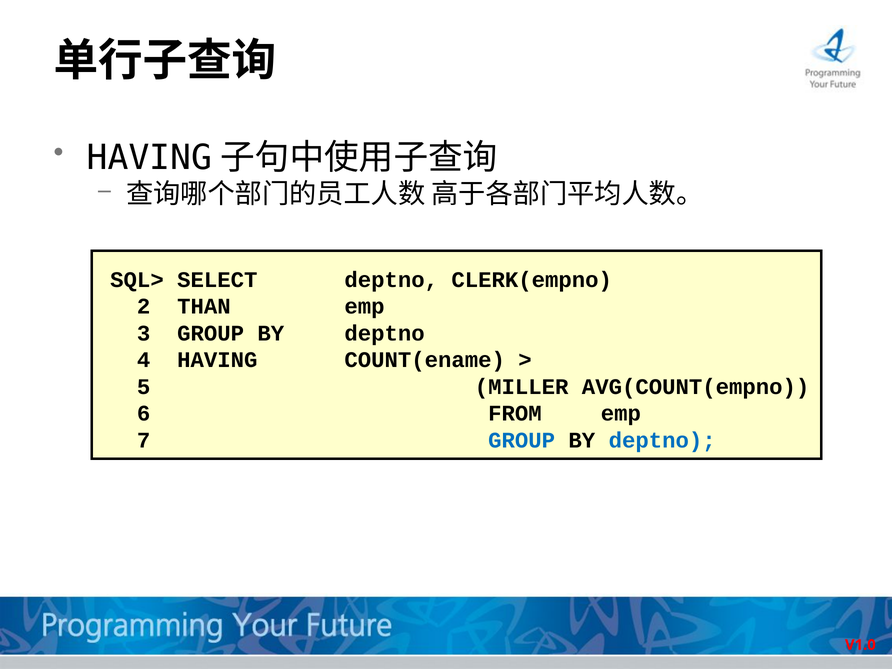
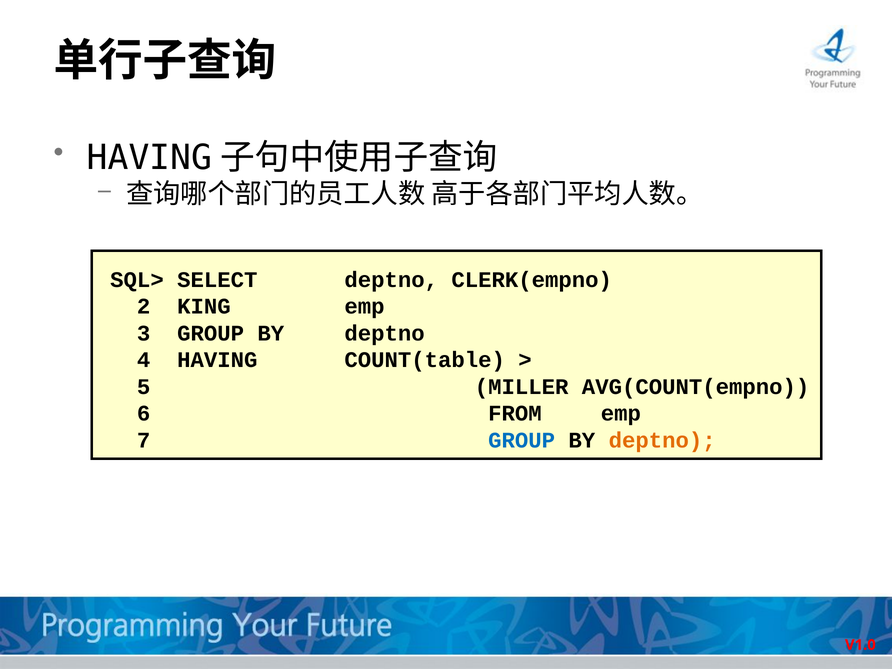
THAN: THAN -> KING
COUNT(ename: COUNT(ename -> COUNT(table
deptno at (662, 440) colour: blue -> orange
